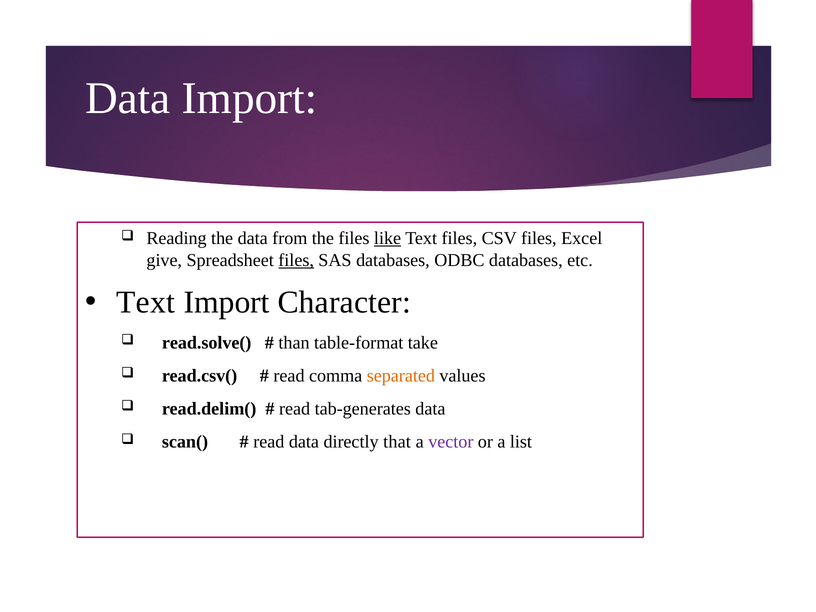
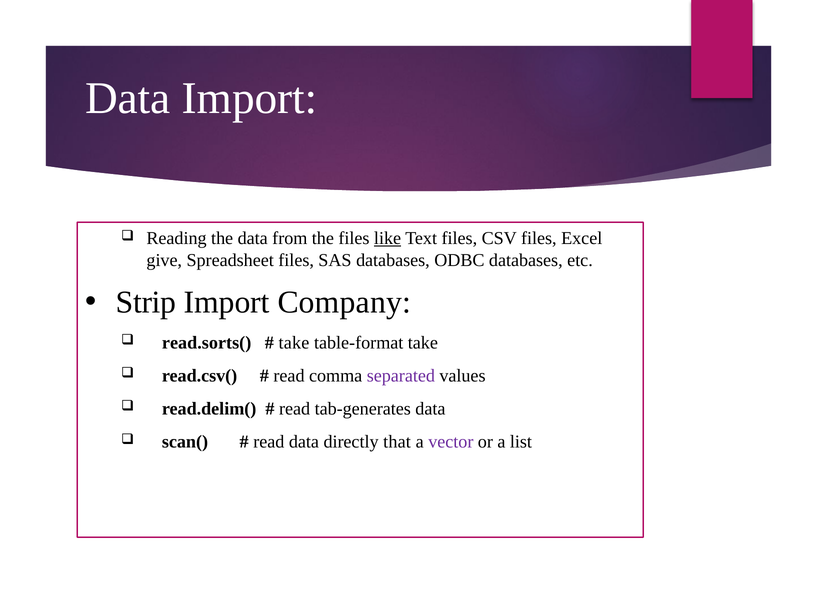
files at (296, 260) underline: present -> none
Text at (146, 302): Text -> Strip
Character: Character -> Company
read.solve(: read.solve( -> read.sorts(
than at (294, 343): than -> take
separated colour: orange -> purple
